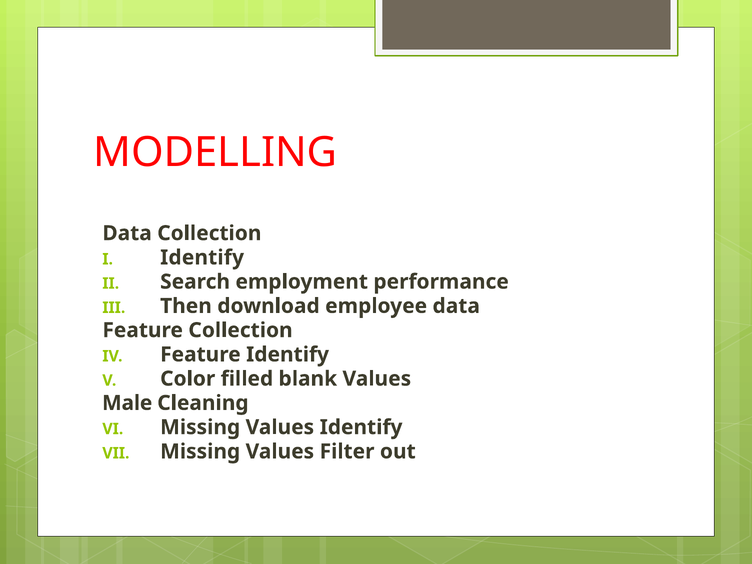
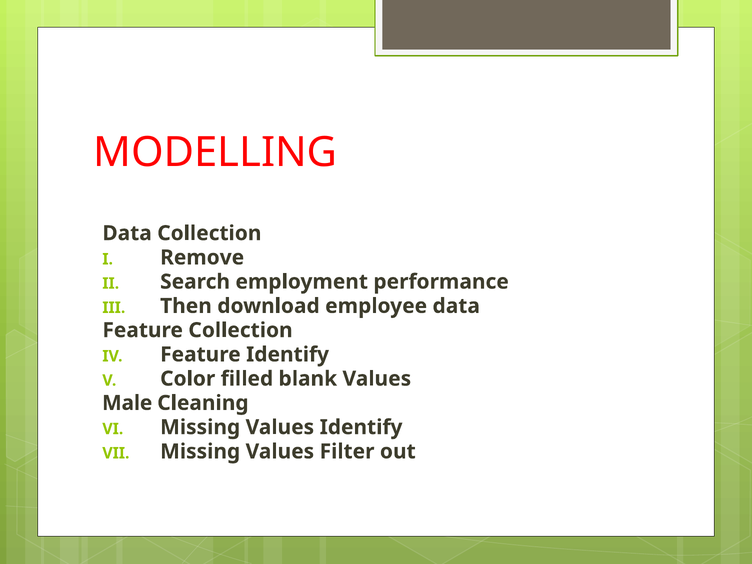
Identify at (202, 258): Identify -> Remove
